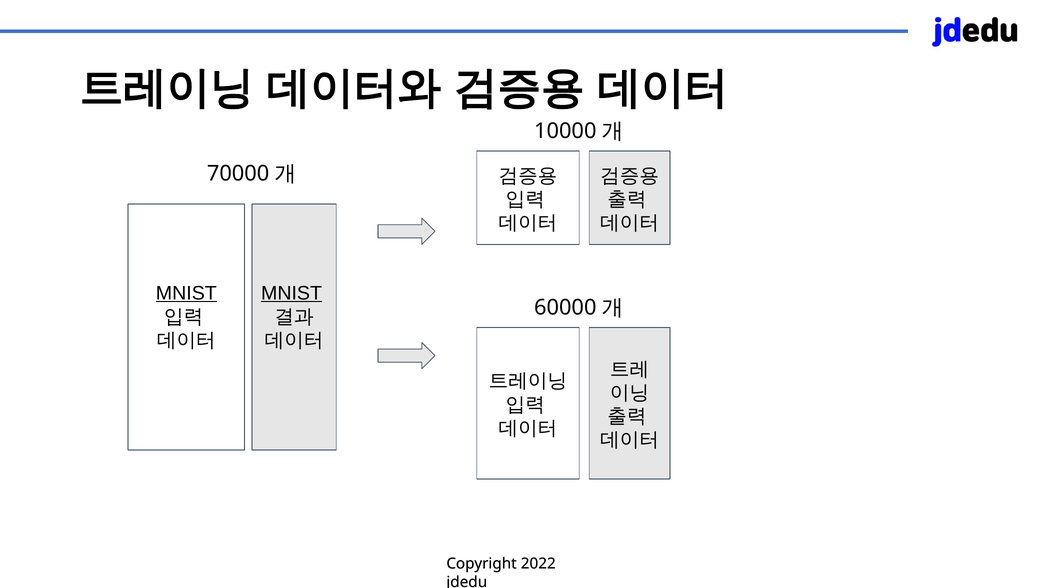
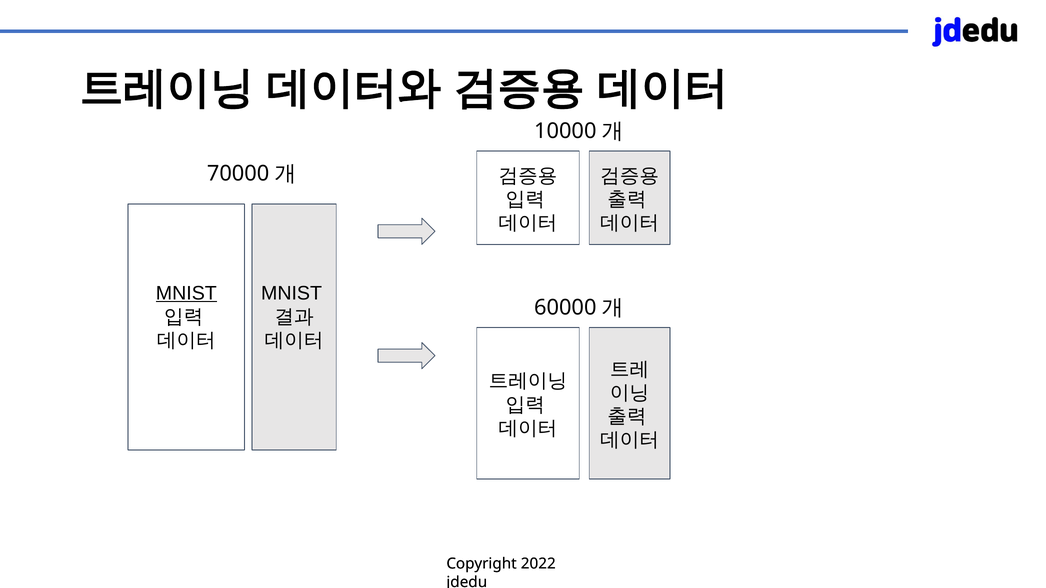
MNIST at (292, 293) underline: present -> none
